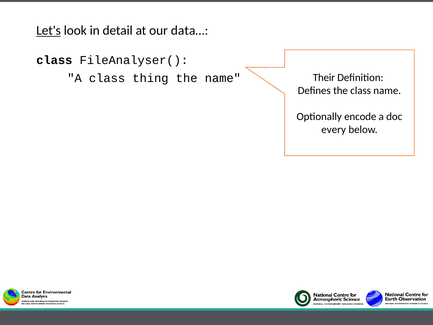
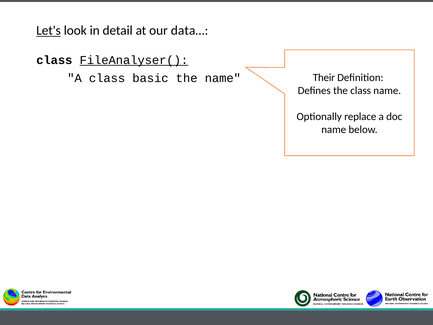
FileAnalyser( underline: none -> present
thing: thing -> basic
encode: encode -> replace
every at (334, 129): every -> name
